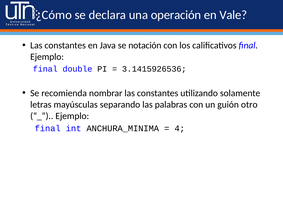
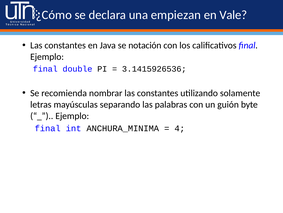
operación: operación -> empiezan
otro: otro -> byte
